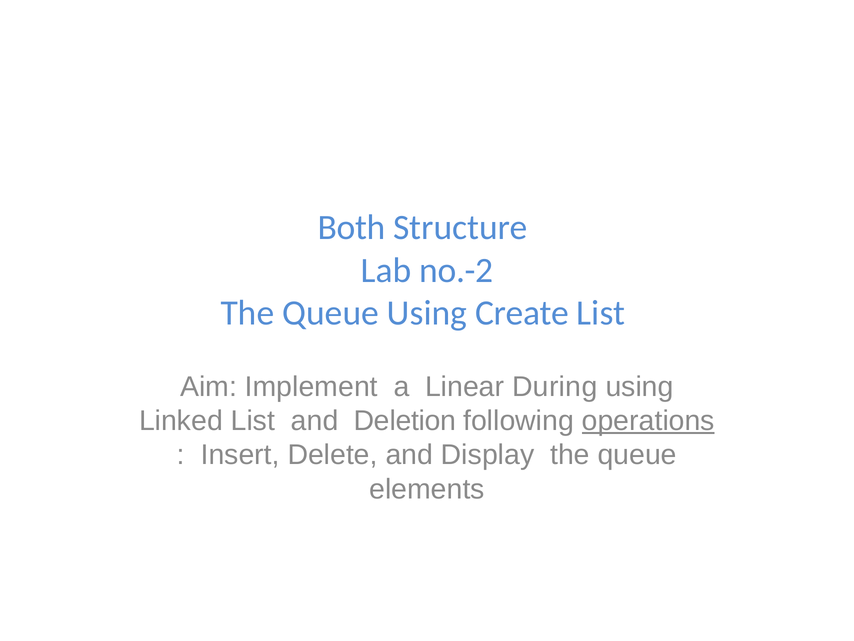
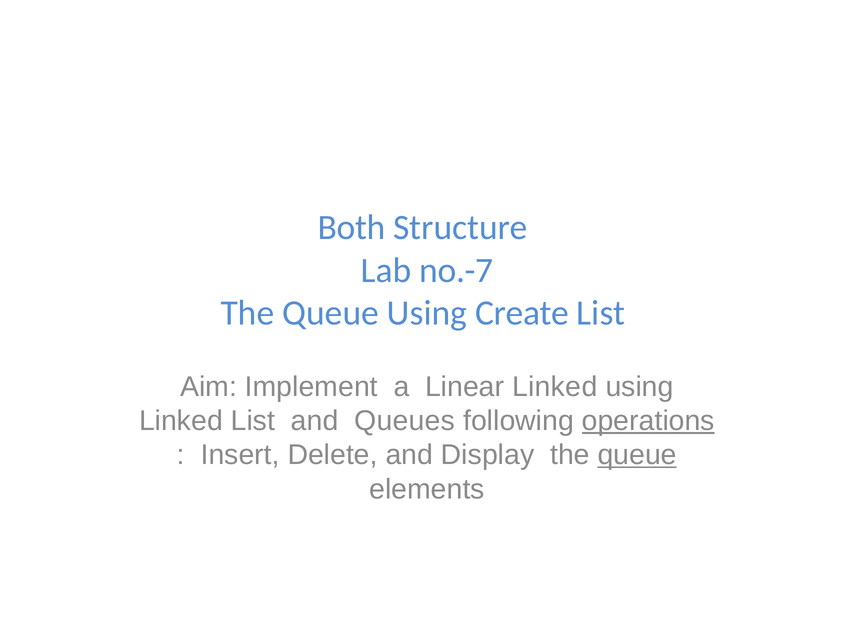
no.-2: no.-2 -> no.-7
Linear During: During -> Linked
Deletion: Deletion -> Queues
queue at (637, 455) underline: none -> present
